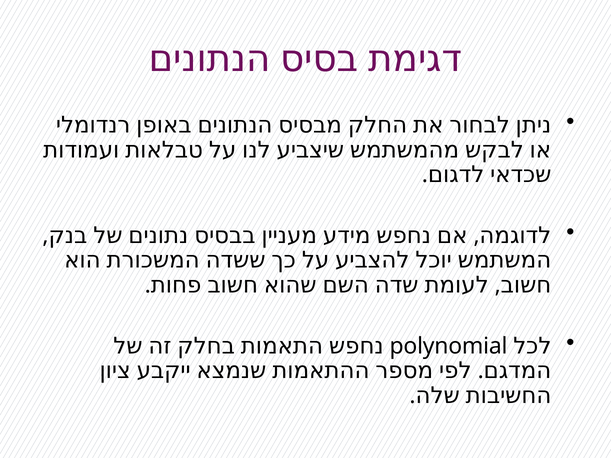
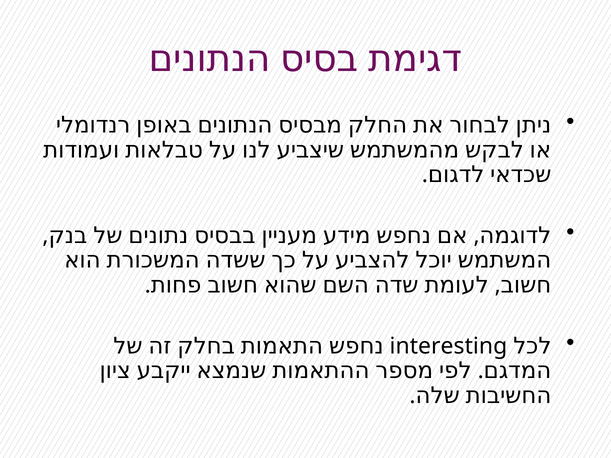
polynomial: polynomial -> interesting
